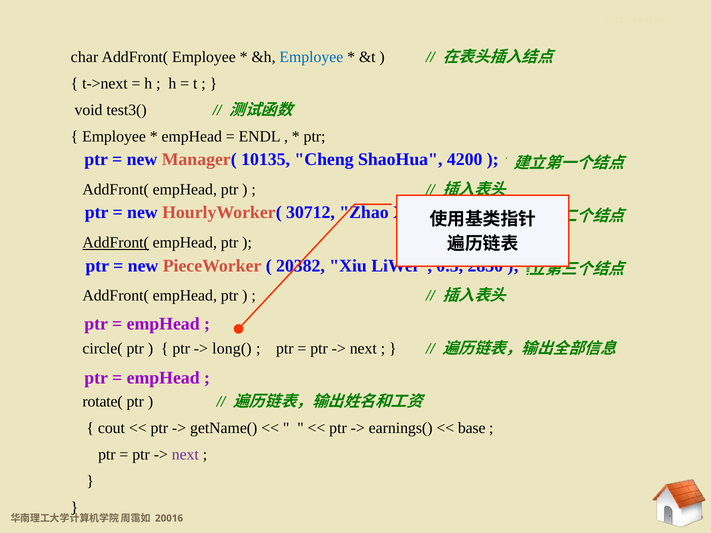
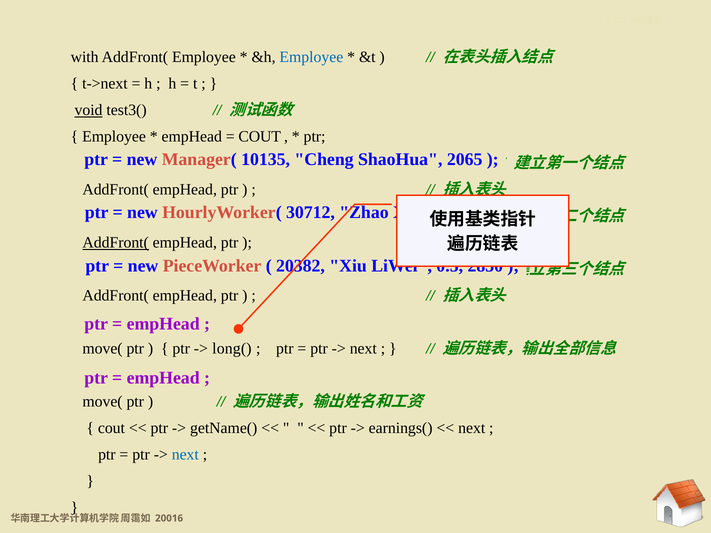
char: char -> with
void underline: none -> present
ENDL at (260, 137): ENDL -> COUT
4200: 4200 -> 2065
circle( at (102, 349): circle( -> move(
rotate( at (103, 402): rotate( -> move(
base at (472, 428): base -> next
next at (185, 455) colour: purple -> blue
